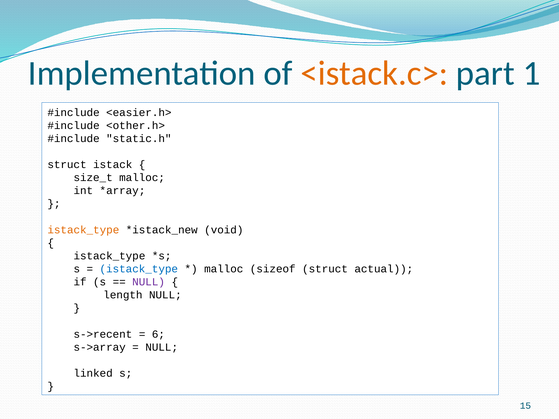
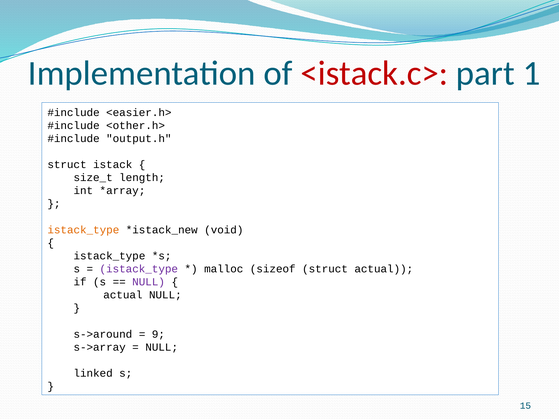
<istack.c> colour: orange -> red
static.h: static.h -> output.h
size_t malloc: malloc -> length
istack_type at (139, 269) colour: blue -> purple
length at (123, 295): length -> actual
s->recent: s->recent -> s->around
6: 6 -> 9
